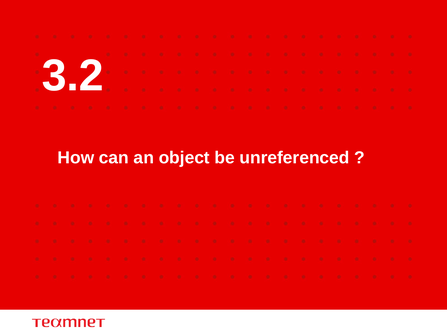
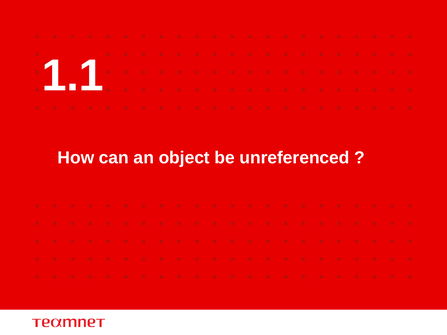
3.2: 3.2 -> 1.1
